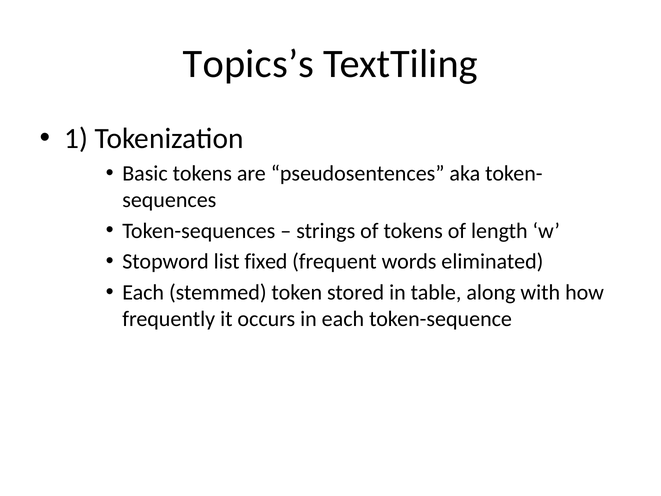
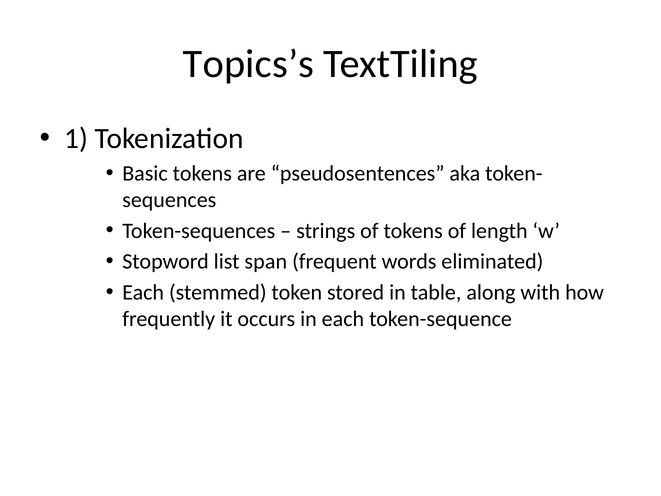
fixed: fixed -> span
